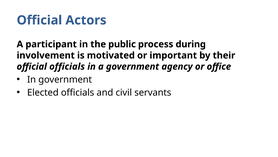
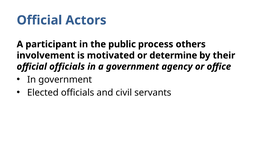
during: during -> others
important: important -> determine
